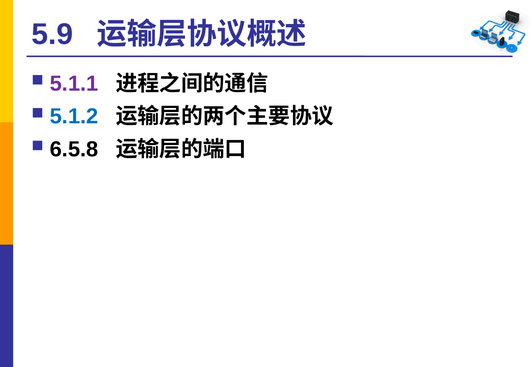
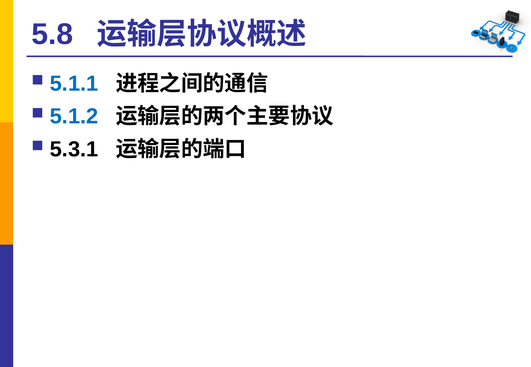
5.9: 5.9 -> 5.8
5.1.1 colour: purple -> blue
6.5.8: 6.5.8 -> 5.3.1
